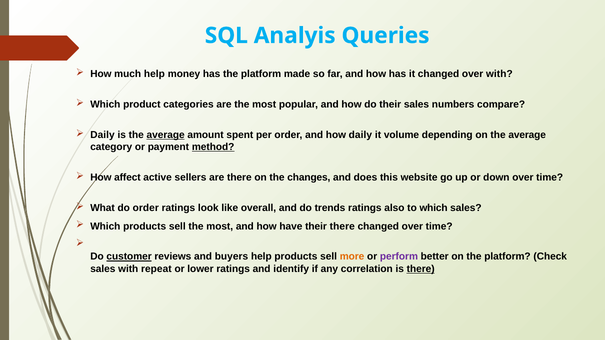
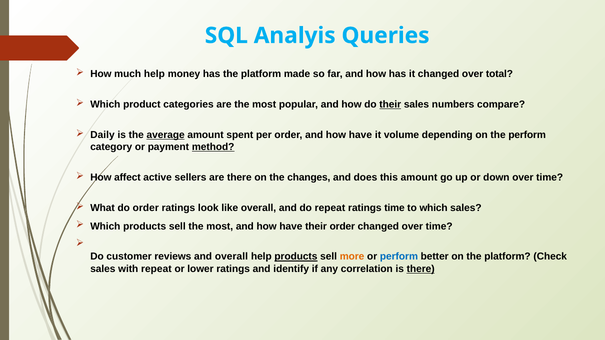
over with: with -> total
their at (390, 105) underline: none -> present
order and how daily: daily -> have
on the average: average -> perform
this website: website -> amount
do trends: trends -> repeat
ratings also: also -> time
their there: there -> order
customer underline: present -> none
and buyers: buyers -> overall
products at (296, 257) underline: none -> present
perform at (399, 257) colour: purple -> blue
